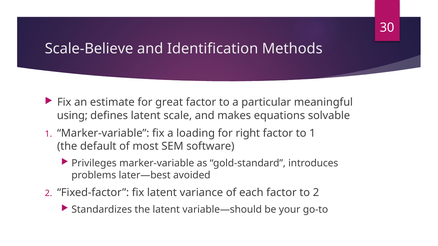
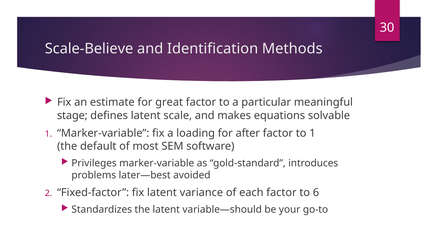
using: using -> stage
right: right -> after
to 2: 2 -> 6
